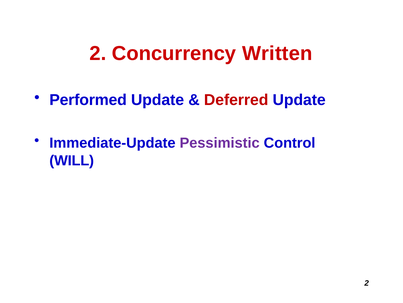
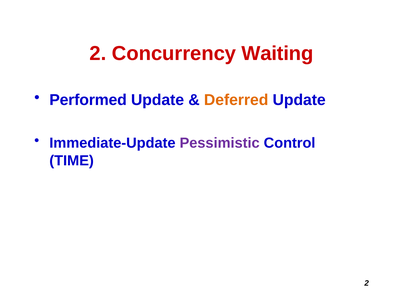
Written: Written -> Waiting
Deferred colour: red -> orange
WILL: WILL -> TIME
